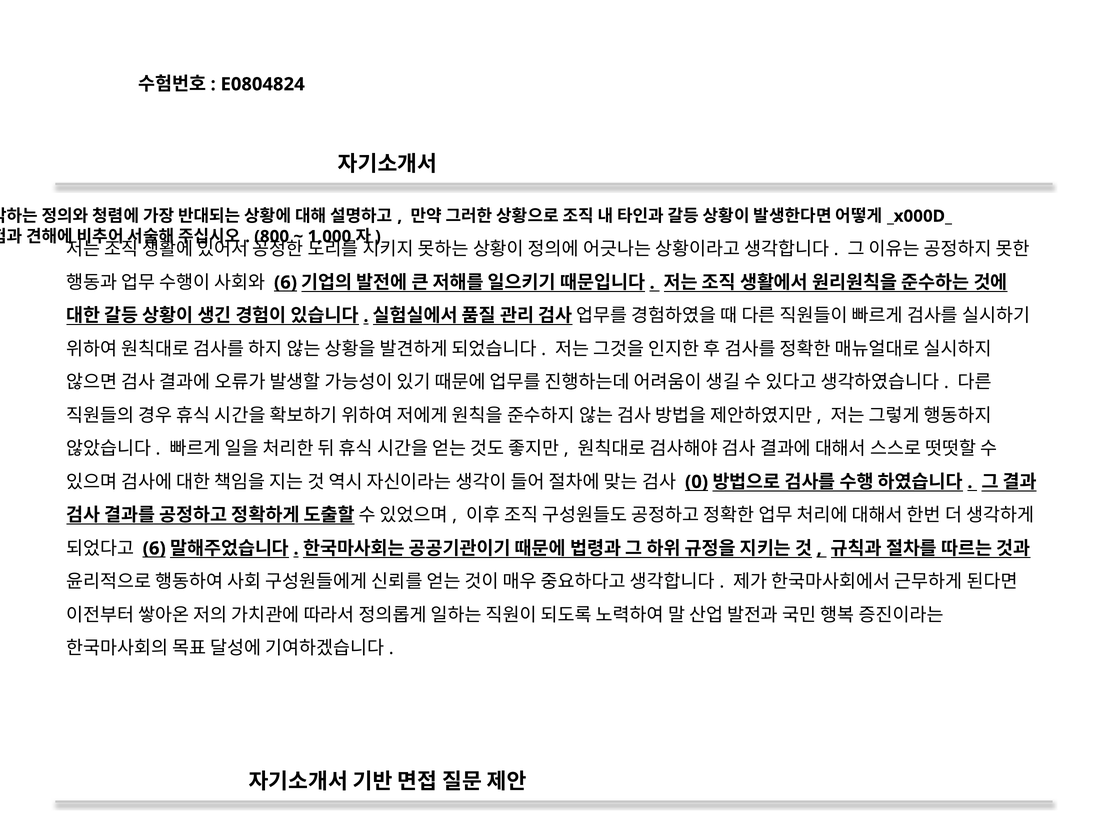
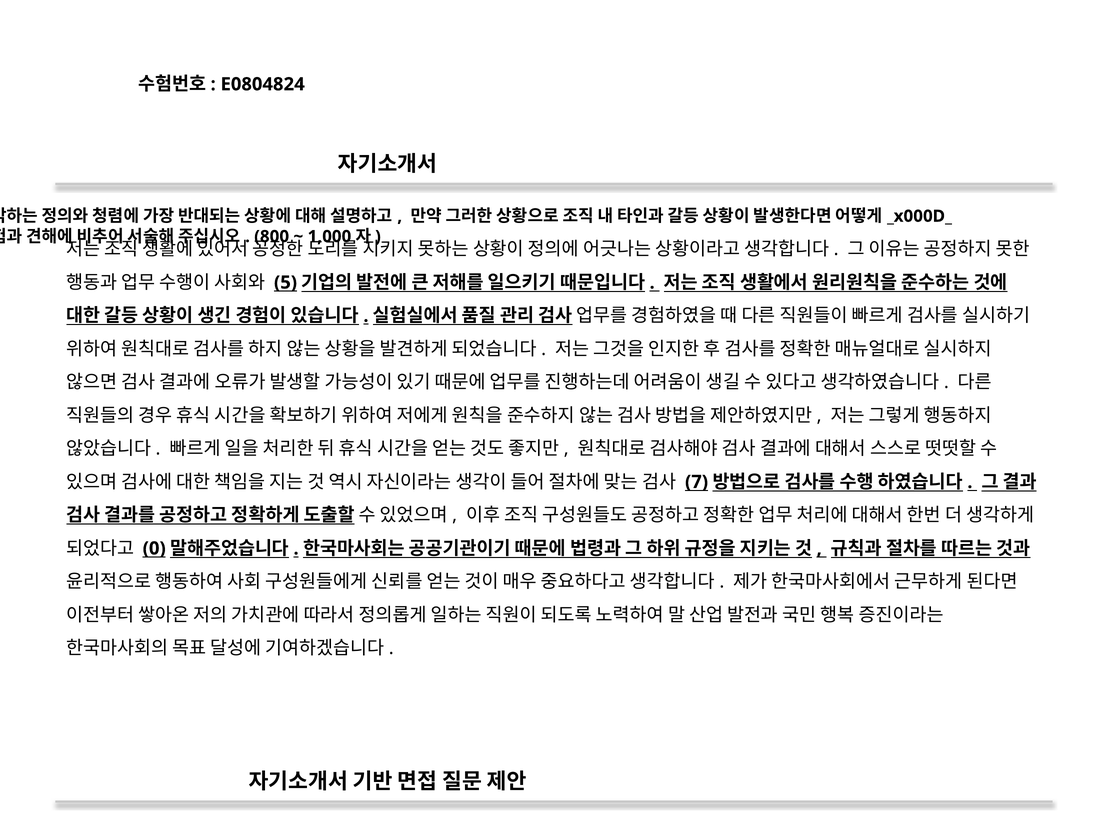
6 at (286, 283): 6 -> 5
0: 0 -> 7
6 at (154, 548): 6 -> 0
